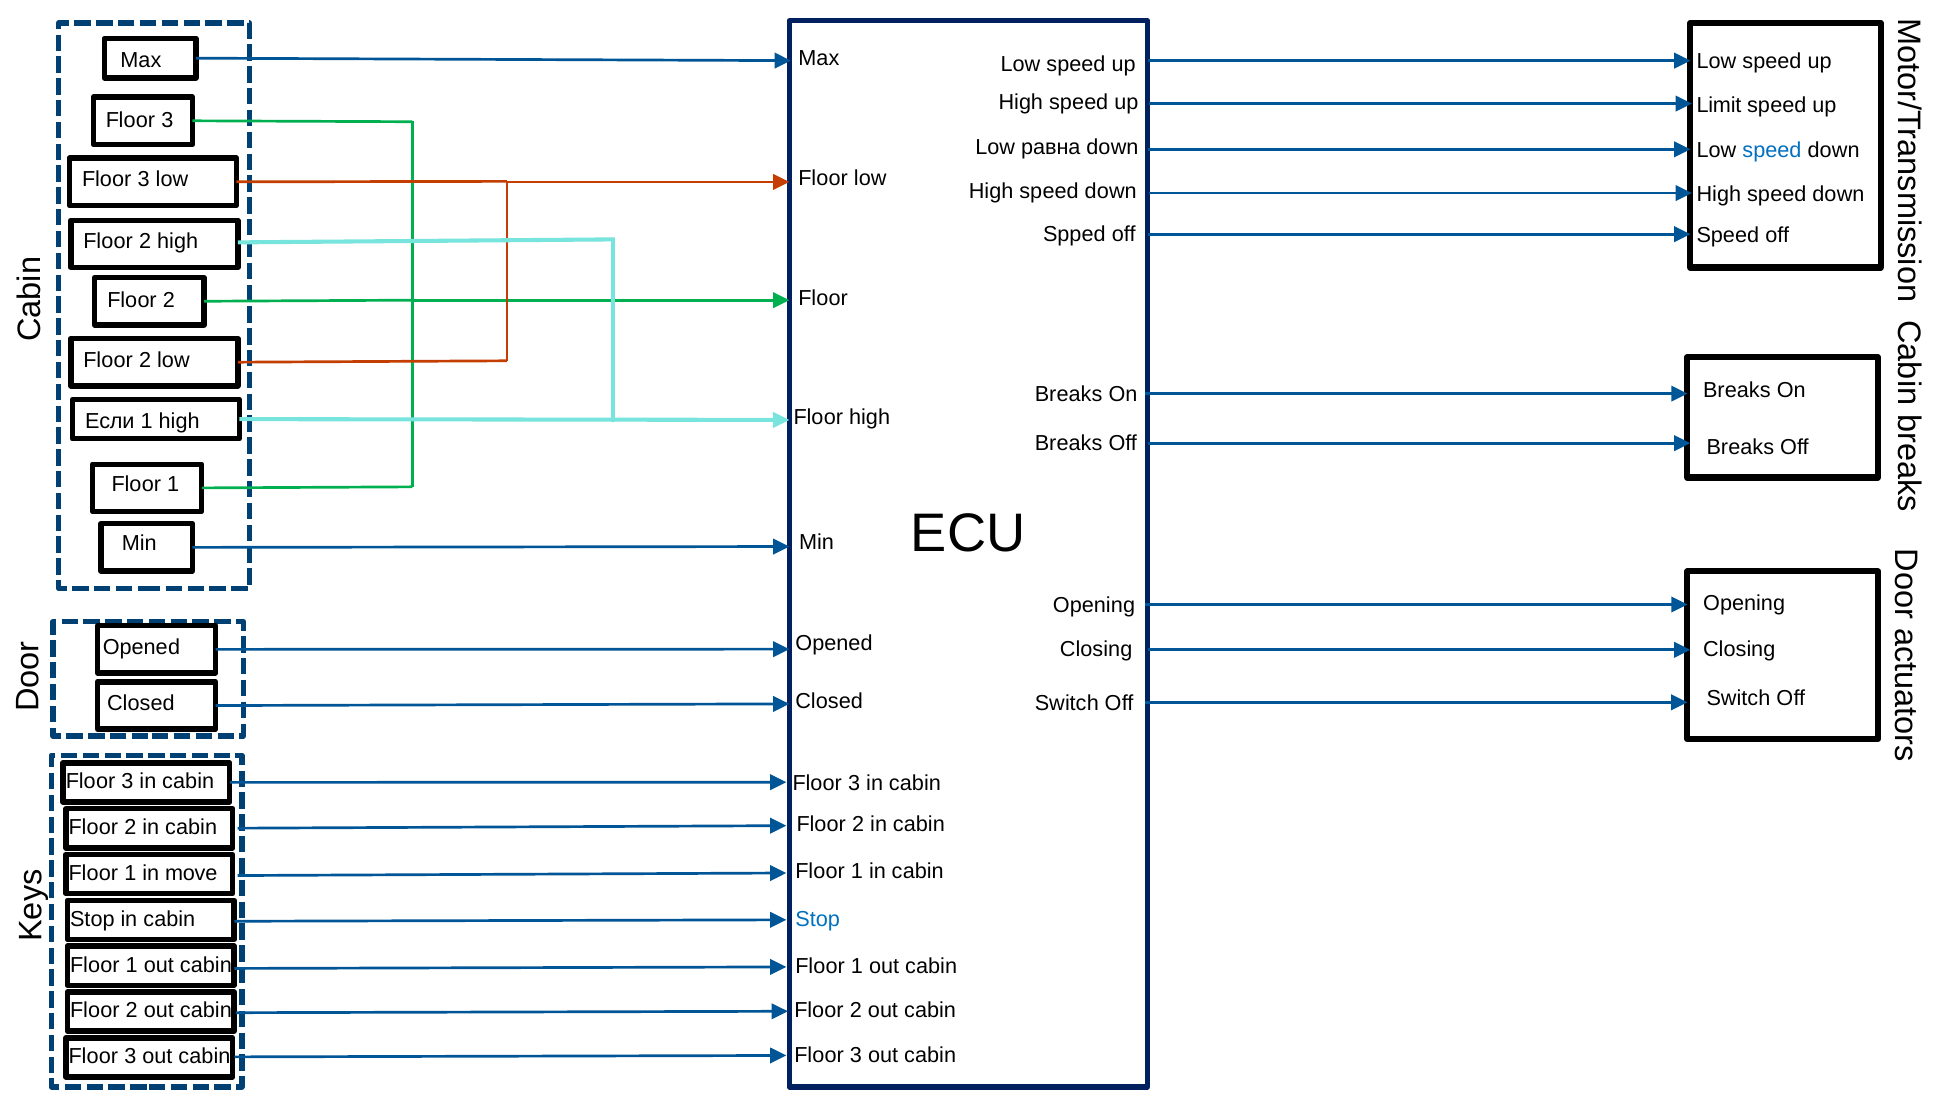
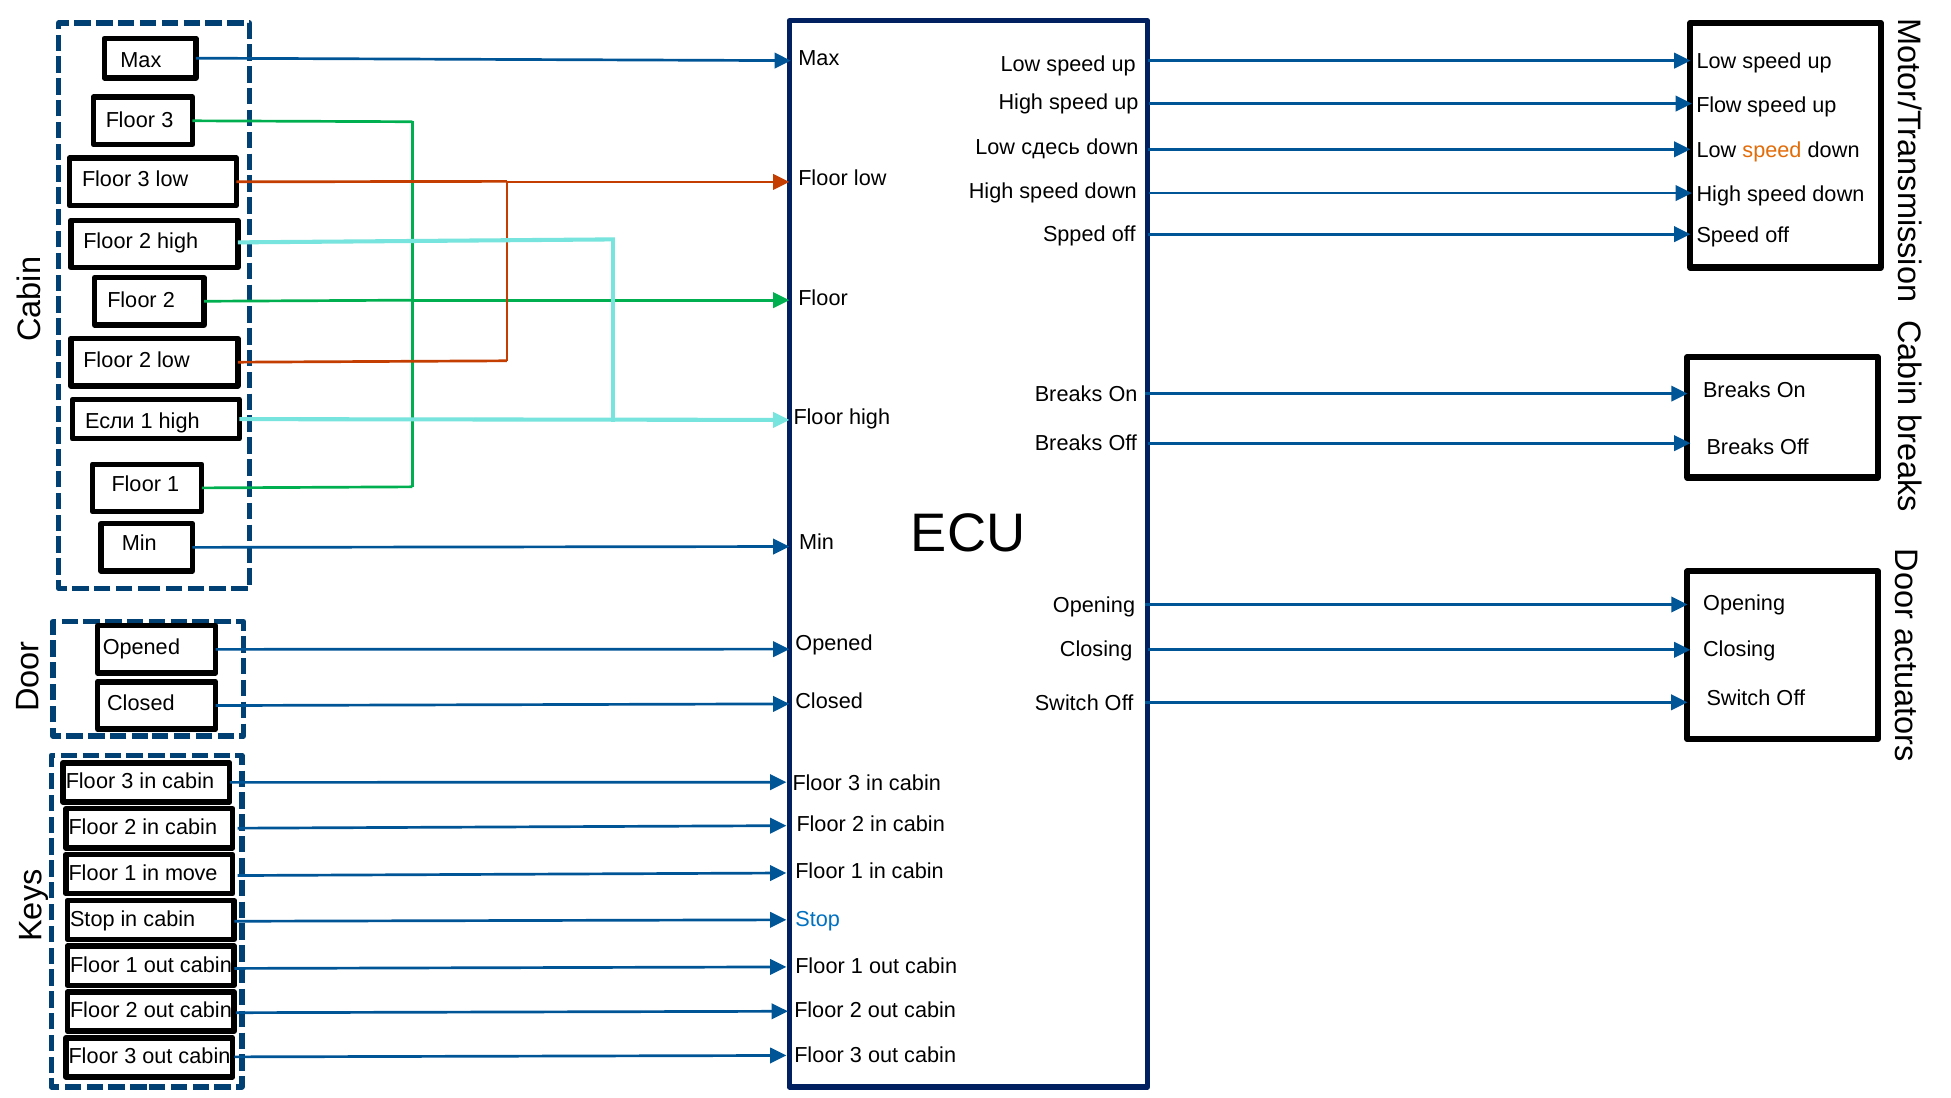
Limit: Limit -> Flow
равна: равна -> сдесь
speed at (1772, 150) colour: blue -> orange
